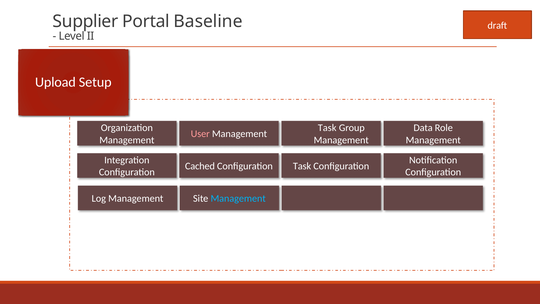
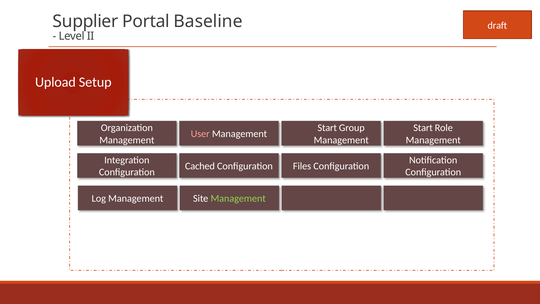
Task at (327, 128): Task -> Start
Data at (423, 128): Data -> Start
Configuration Task: Task -> Files
Management at (238, 198) colour: light blue -> light green
